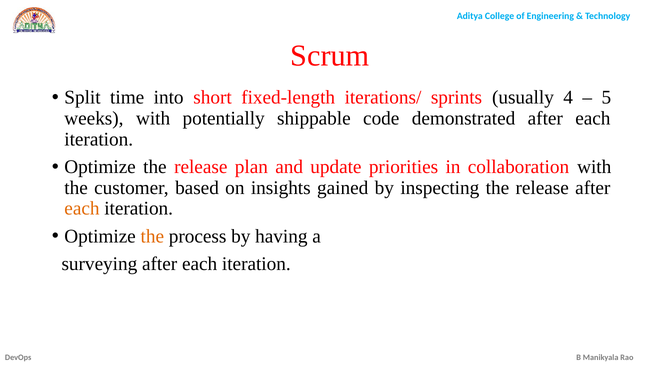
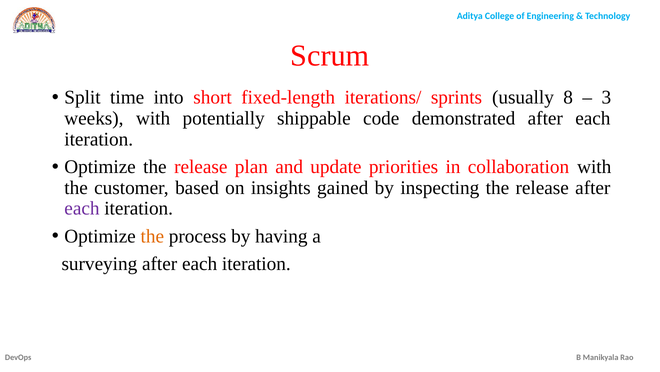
4: 4 -> 8
5: 5 -> 3
each at (82, 208) colour: orange -> purple
